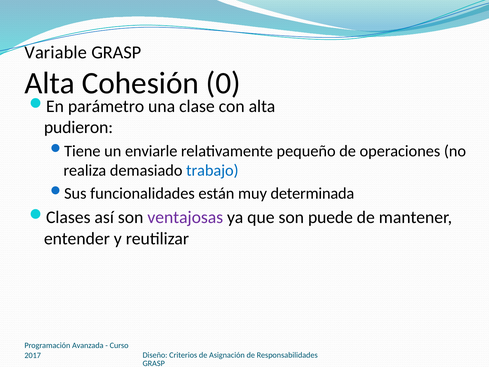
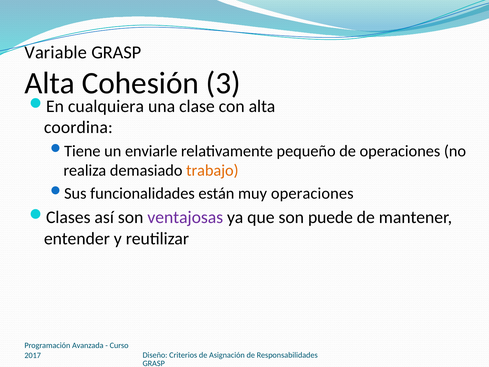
0: 0 -> 3
parámetro: parámetro -> cualquiera
pudieron: pudieron -> coordina
trabajo colour: blue -> orange
muy determinada: determinada -> operaciones
